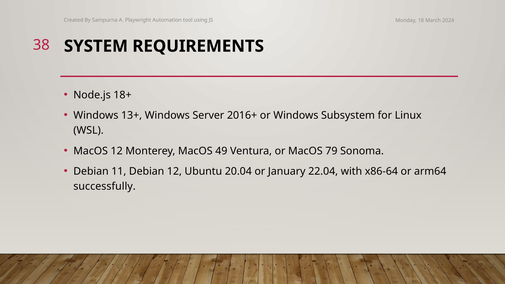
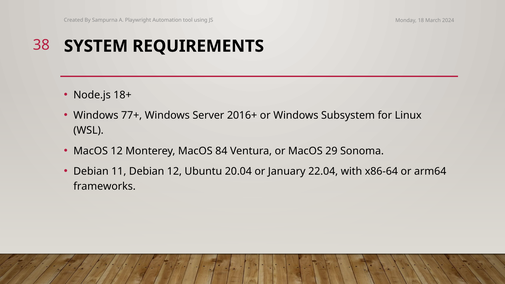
13+: 13+ -> 77+
49: 49 -> 84
79: 79 -> 29
successfully: successfully -> frameworks
